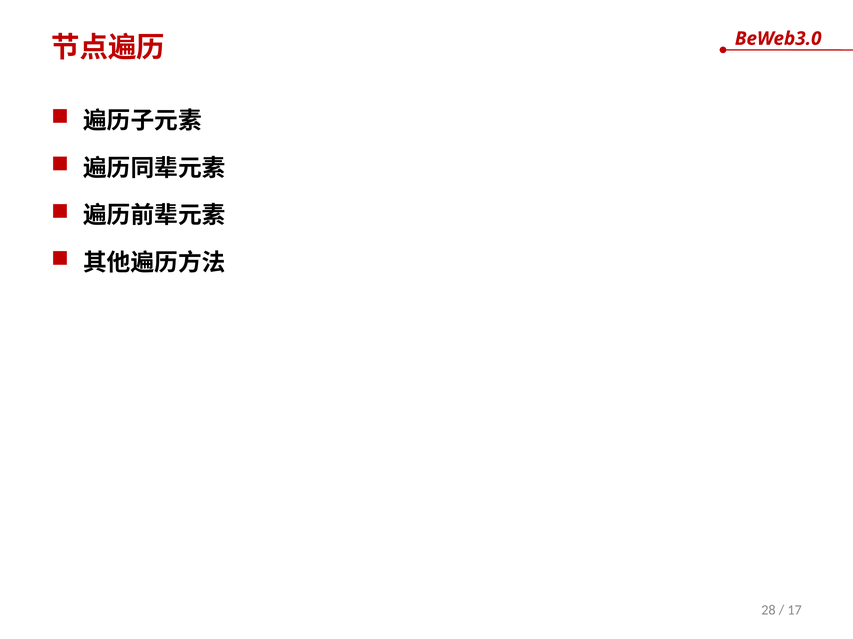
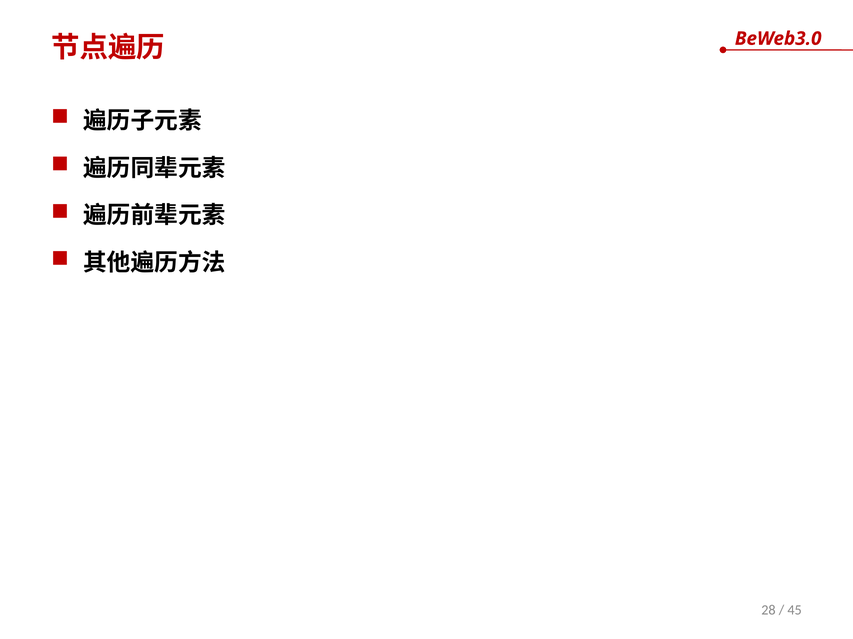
17: 17 -> 45
